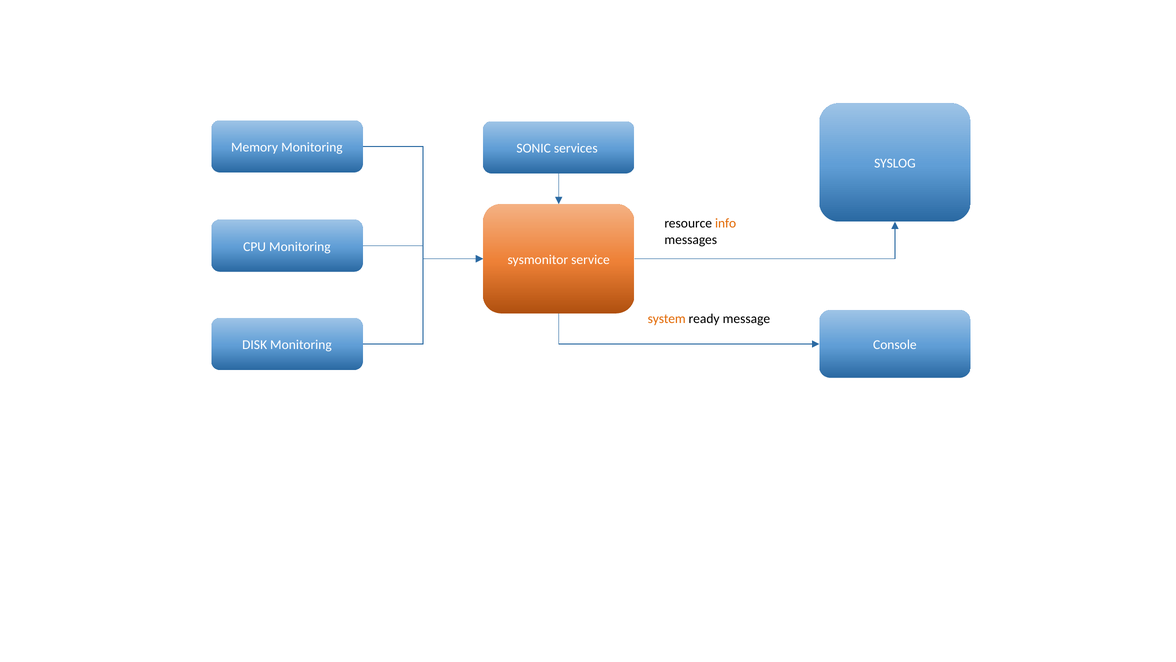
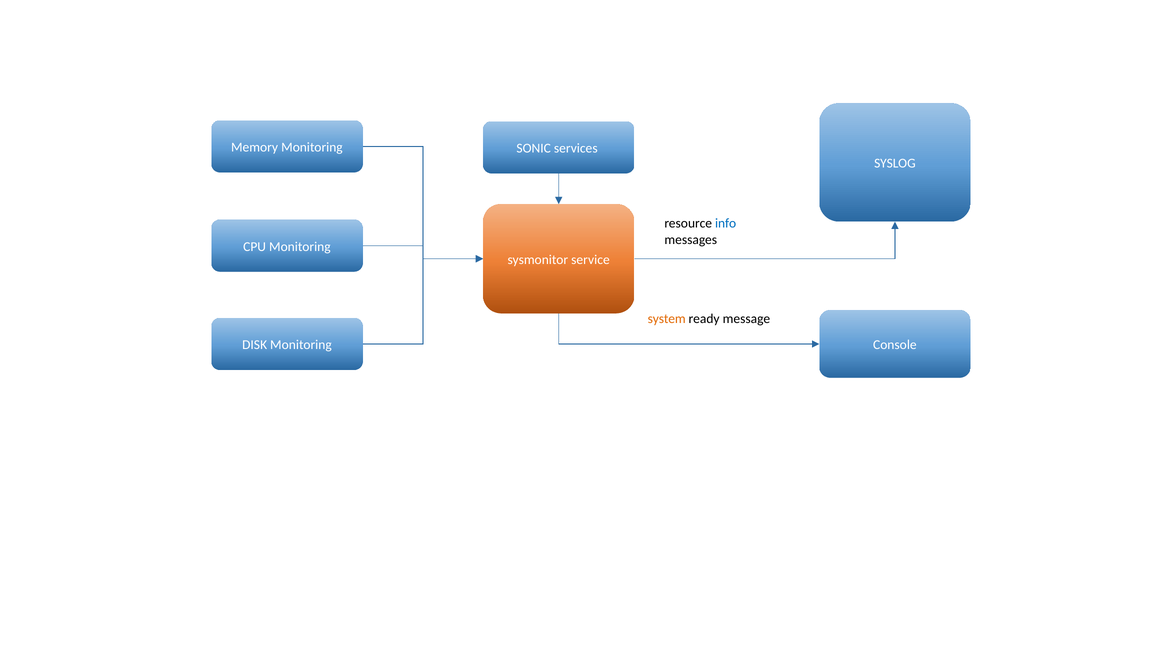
info colour: orange -> blue
